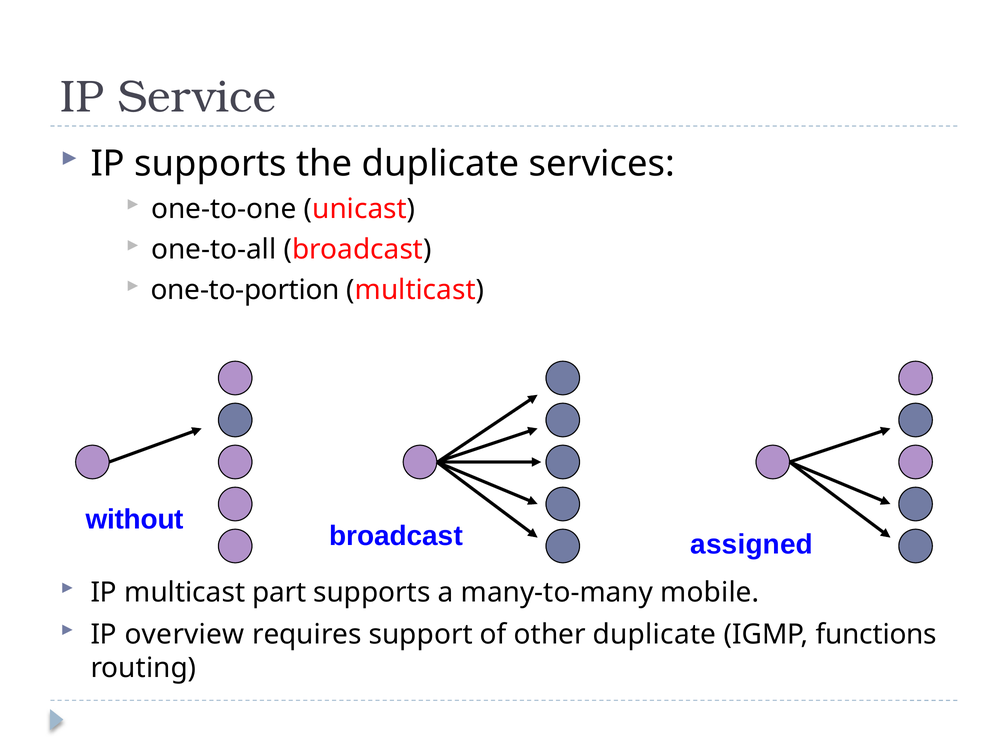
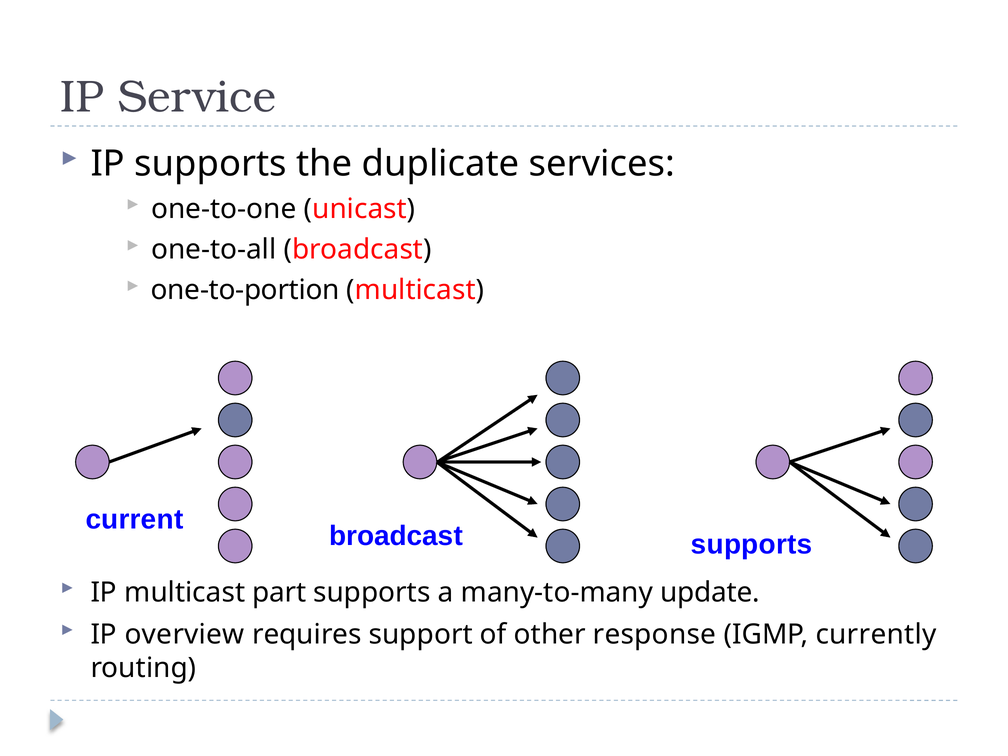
without: without -> current
broadcast assigned: assigned -> supports
mobile: mobile -> update
other duplicate: duplicate -> response
functions: functions -> currently
